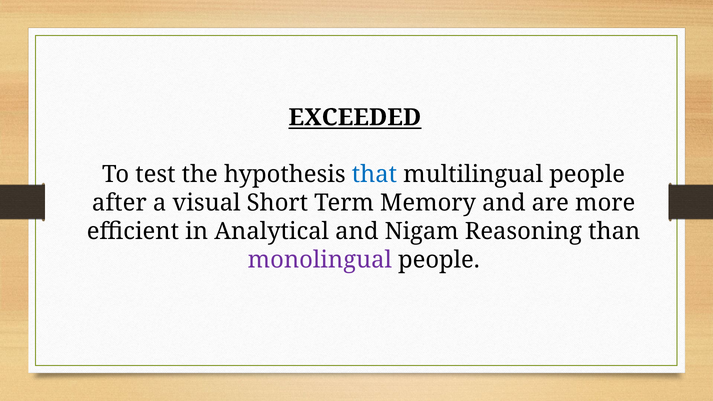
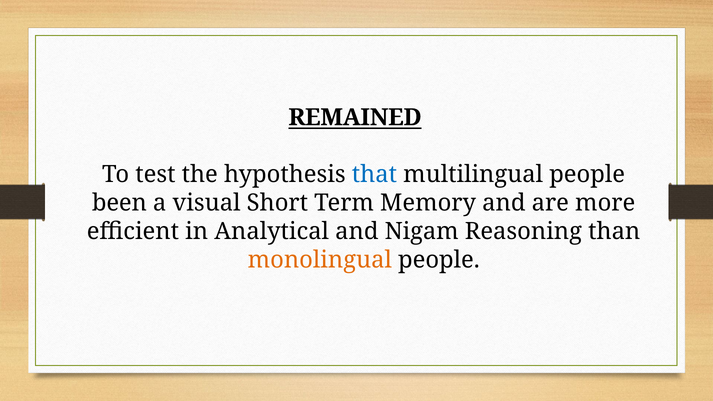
EXCEEDED: EXCEEDED -> REMAINED
after: after -> been
monolingual colour: purple -> orange
